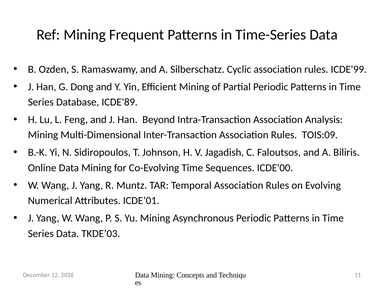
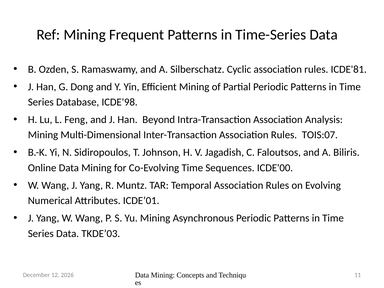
ICDE'99: ICDE'99 -> ICDE'81
ICDE'89: ICDE'89 -> ICDE'98
TOIS:09: TOIS:09 -> TOIS:07
